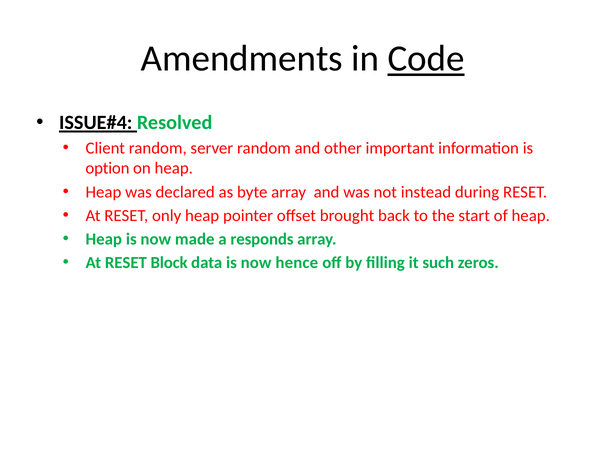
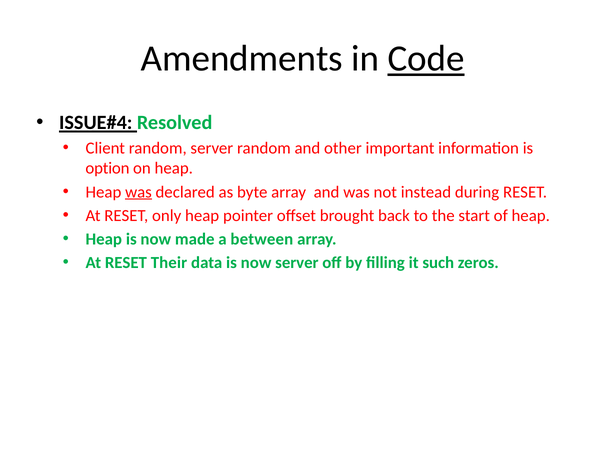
was at (138, 192) underline: none -> present
responds: responds -> between
Block: Block -> Their
now hence: hence -> server
